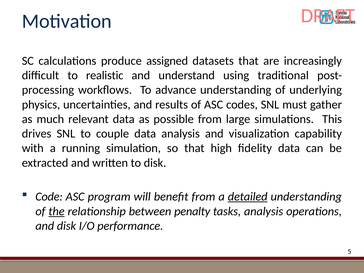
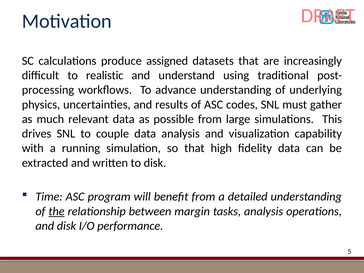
Code: Code -> Time
detailed underline: present -> none
penalty: penalty -> margin
